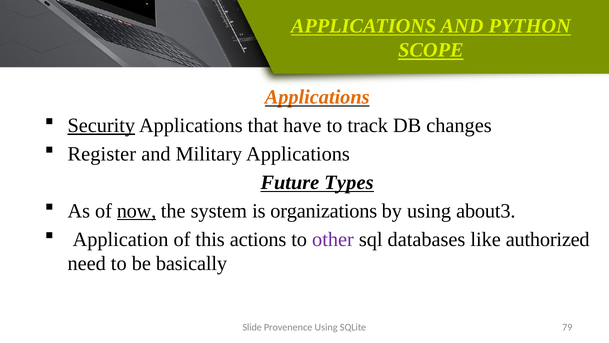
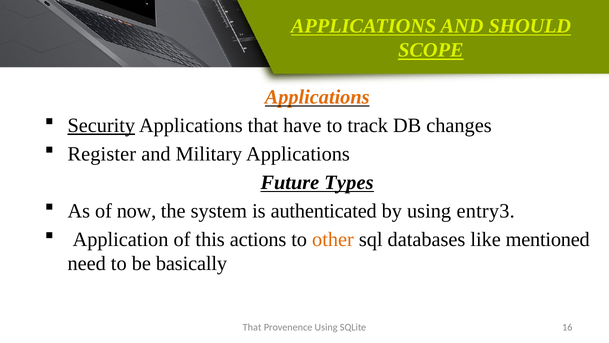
PYTHON: PYTHON -> SHOULD
now underline: present -> none
organizations: organizations -> authenticated
about3: about3 -> entry3
other colour: purple -> orange
authorized: authorized -> mentioned
Slide at (252, 327): Slide -> That
79: 79 -> 16
